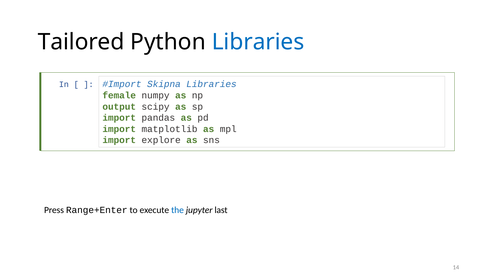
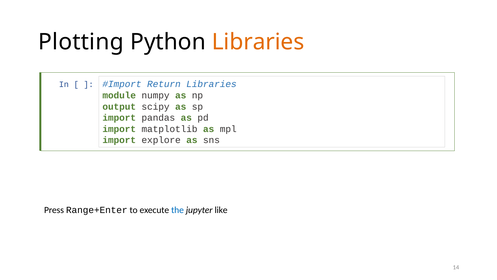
Tailored: Tailored -> Plotting
Libraries at (258, 42) colour: blue -> orange
Skipna: Skipna -> Return
female: female -> module
last: last -> like
